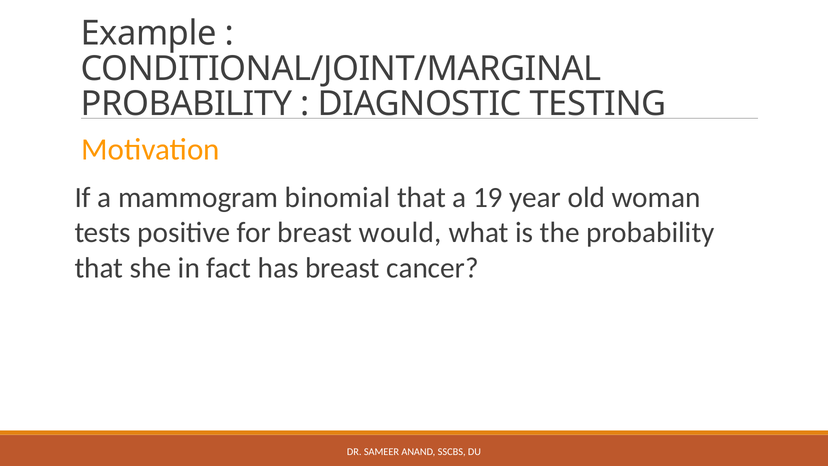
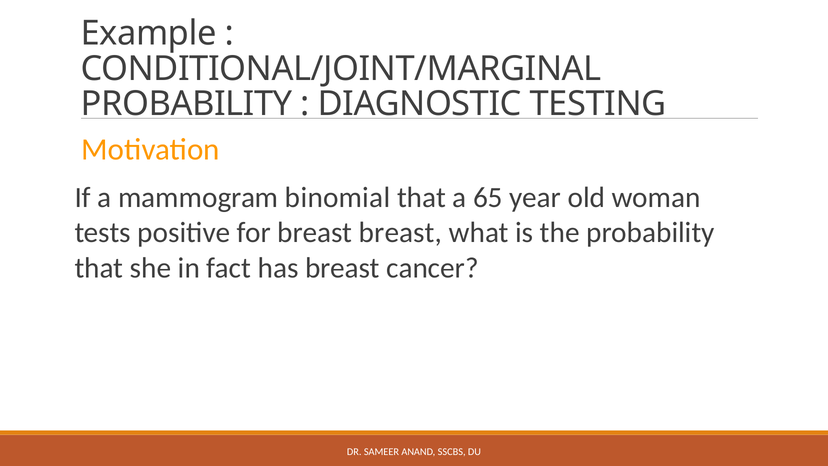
19: 19 -> 65
breast would: would -> breast
